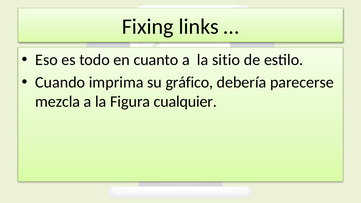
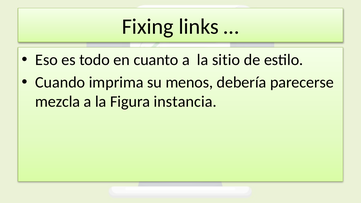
gráfico: gráfico -> menos
cualquier: cualquier -> instancia
